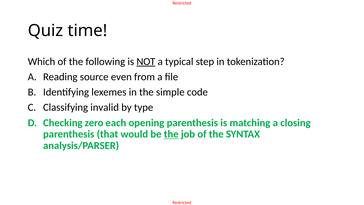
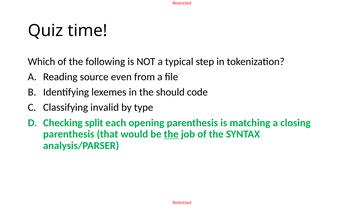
NOT underline: present -> none
simple: simple -> should
zero: zero -> split
